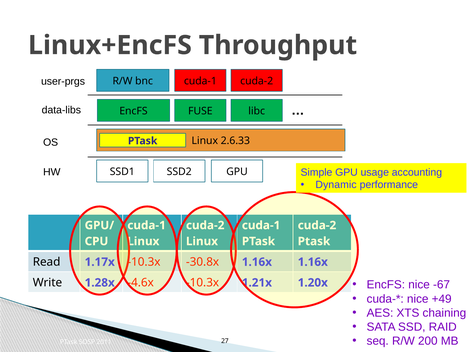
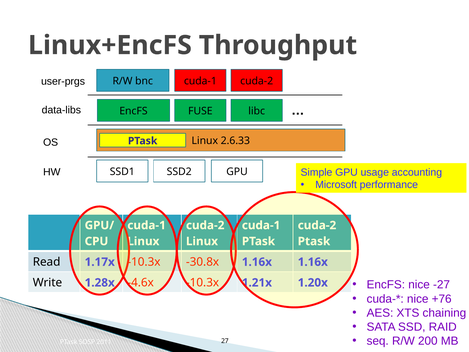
Dynamic: Dynamic -> Microsoft
-67: -67 -> -27
+49: +49 -> +76
